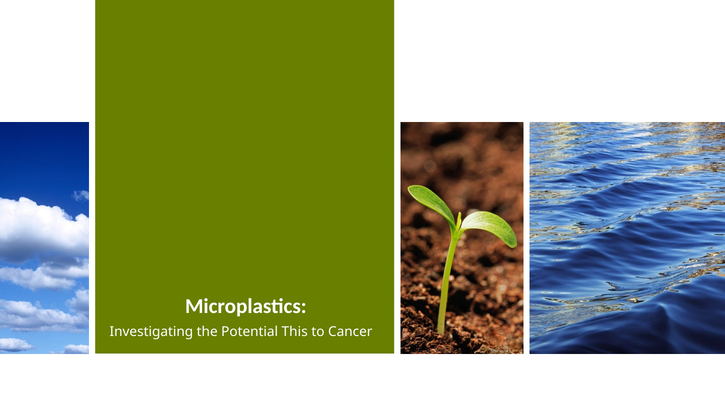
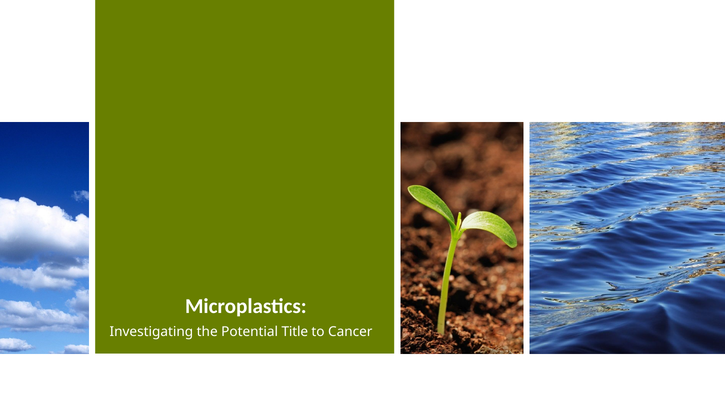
This: This -> Title
